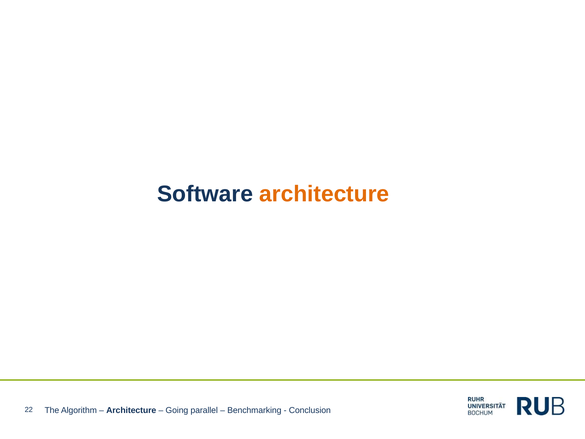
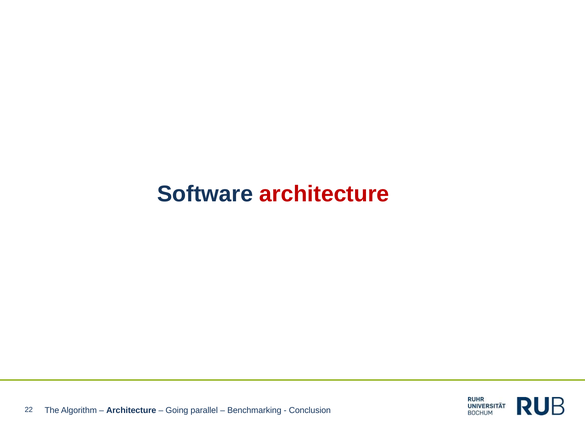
architecture at (324, 194) colour: orange -> red
